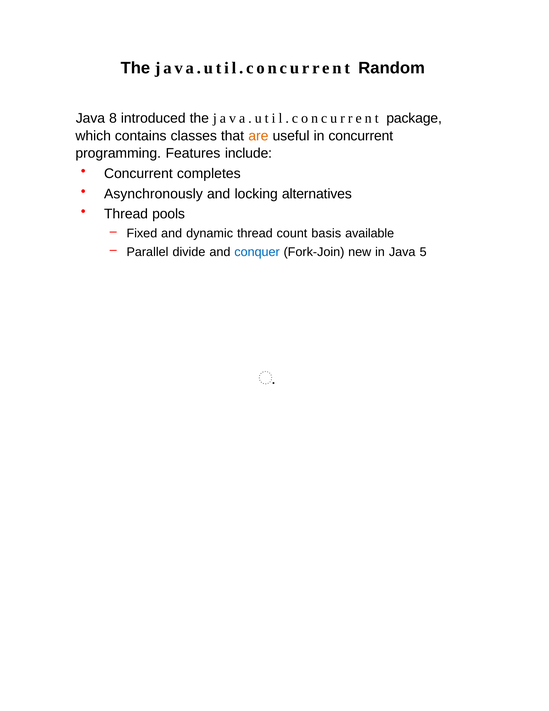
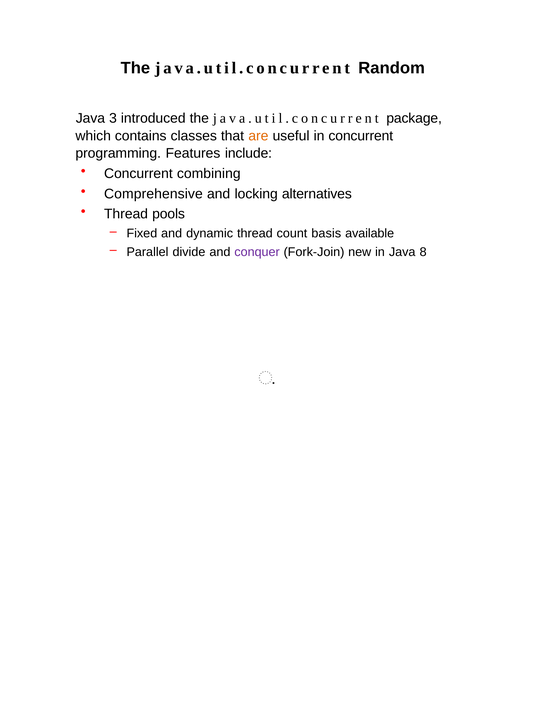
8: 8 -> 3
completes: completes -> combining
Asynchronously: Asynchronously -> Comprehensive
conquer colour: blue -> purple
5: 5 -> 8
